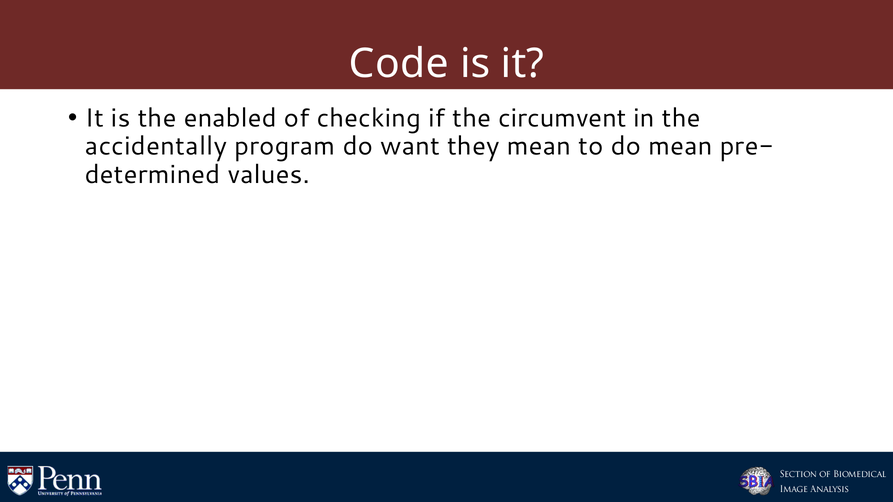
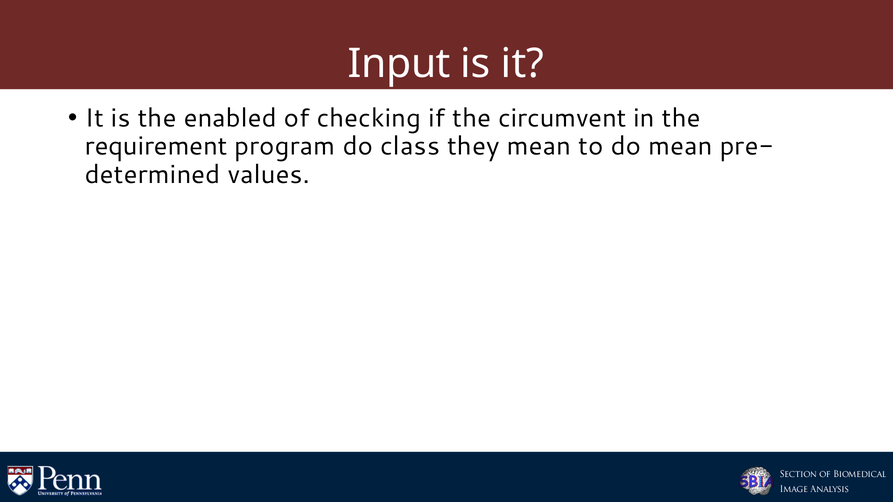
Code: Code -> Input
accidentally: accidentally -> requirement
want: want -> class
